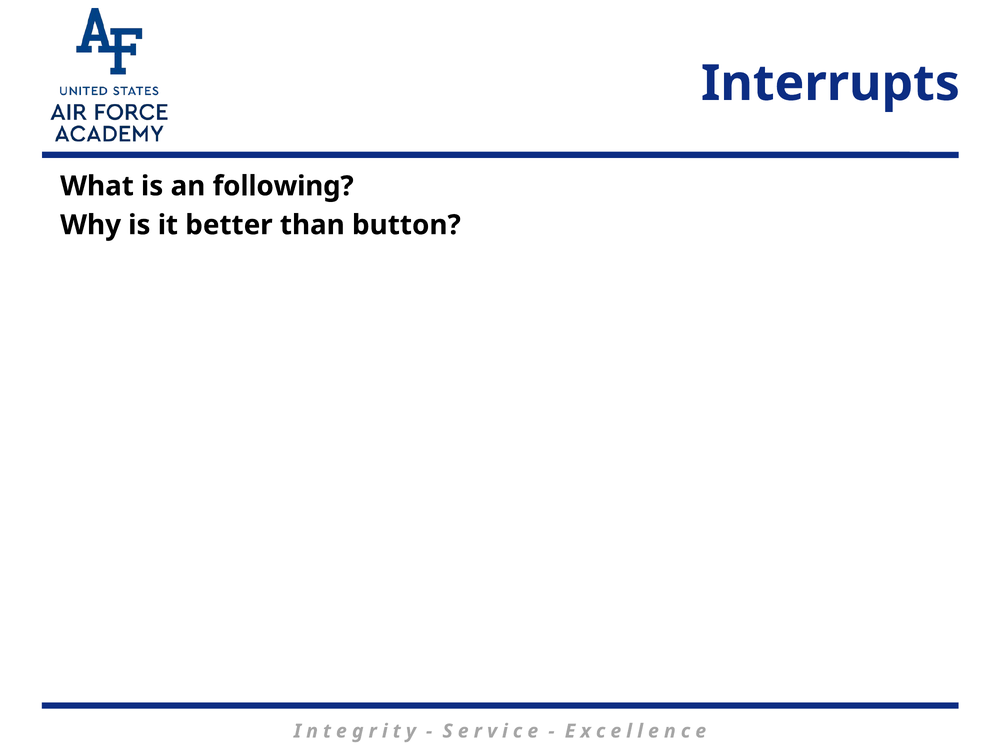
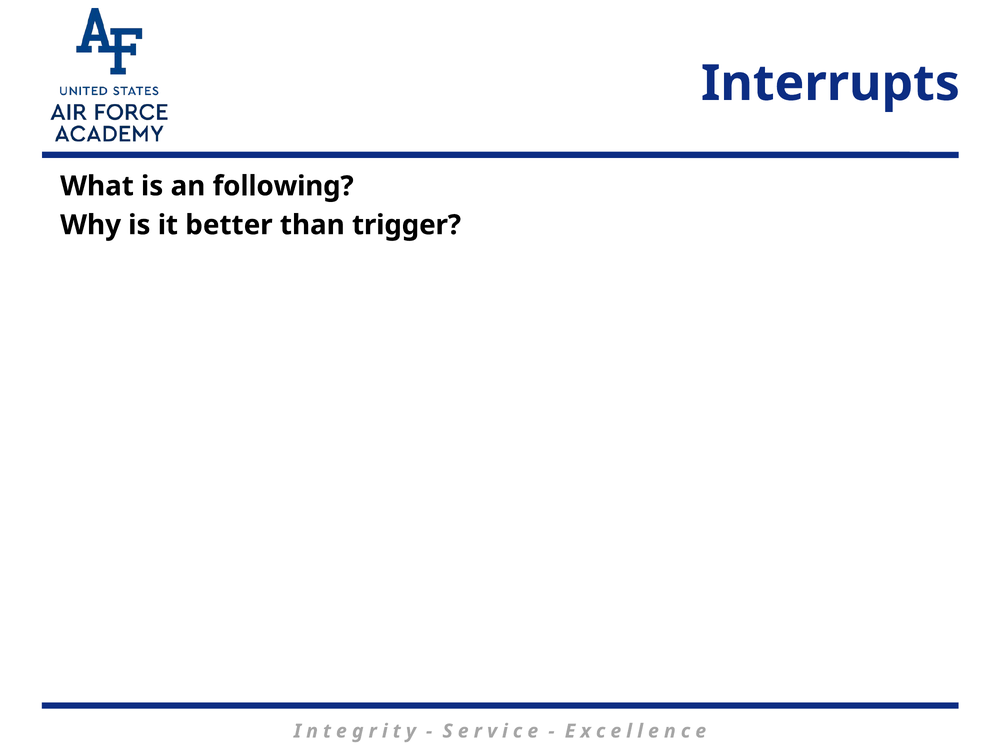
button: button -> trigger
